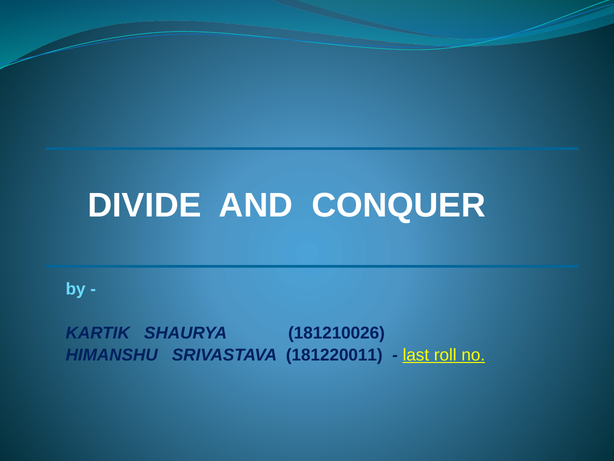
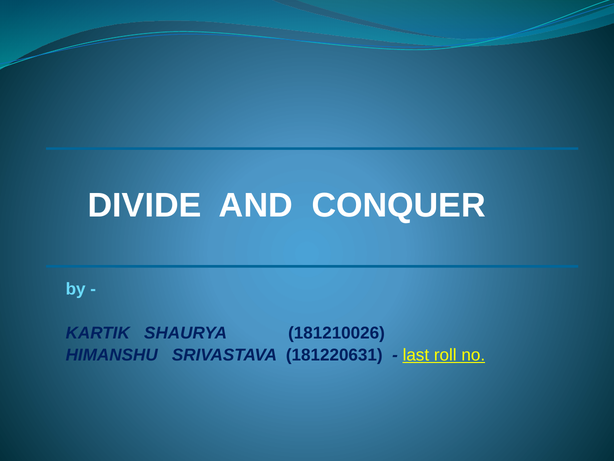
181220011: 181220011 -> 181220631
